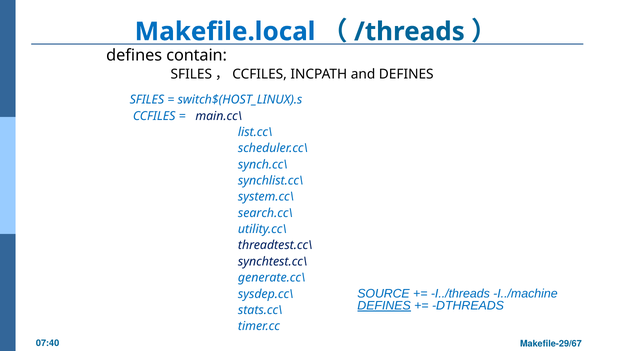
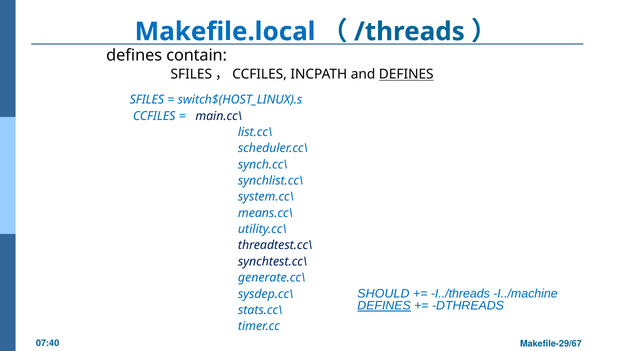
DEFINES at (406, 75) underline: none -> present
search.cc\: search.cc\ -> means.cc\
SOURCE: SOURCE -> SHOULD
